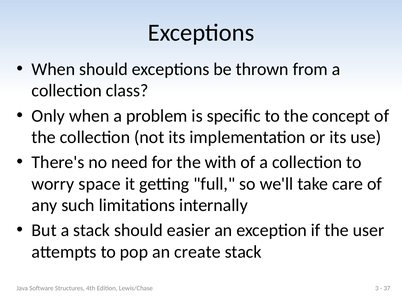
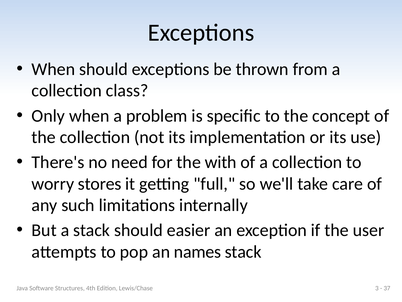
space: space -> stores
create: create -> names
